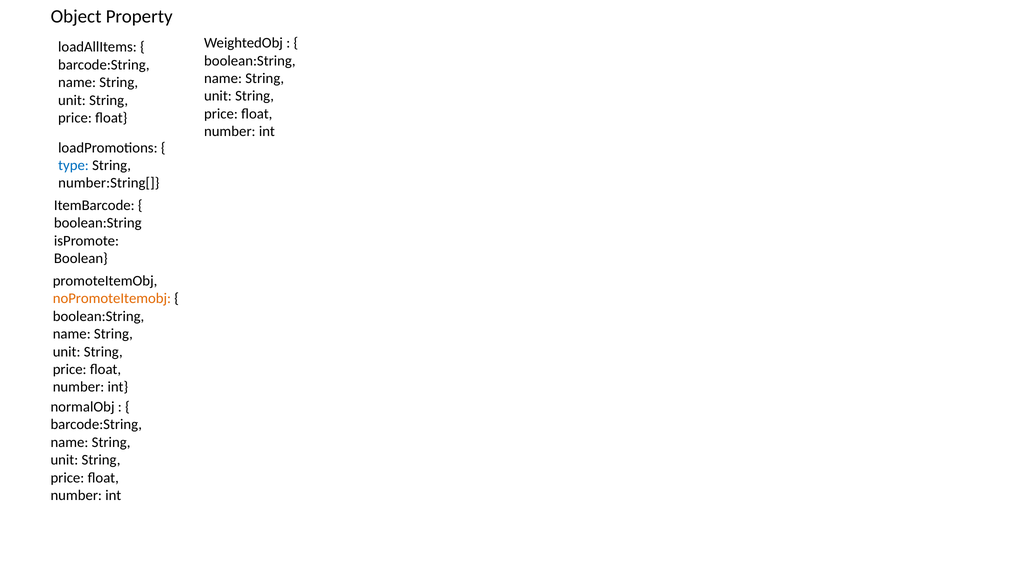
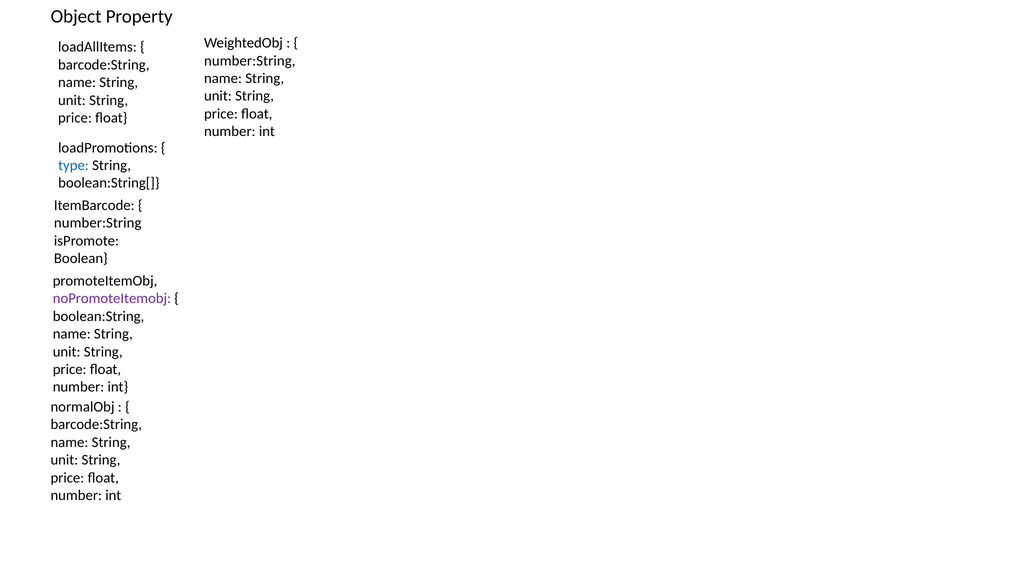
boolean:String at (250, 61): boolean:String -> number:String
number:String[: number:String[ -> boolean:String[
boolean:String at (98, 223): boolean:String -> number:String
noPromoteItemobj colour: orange -> purple
